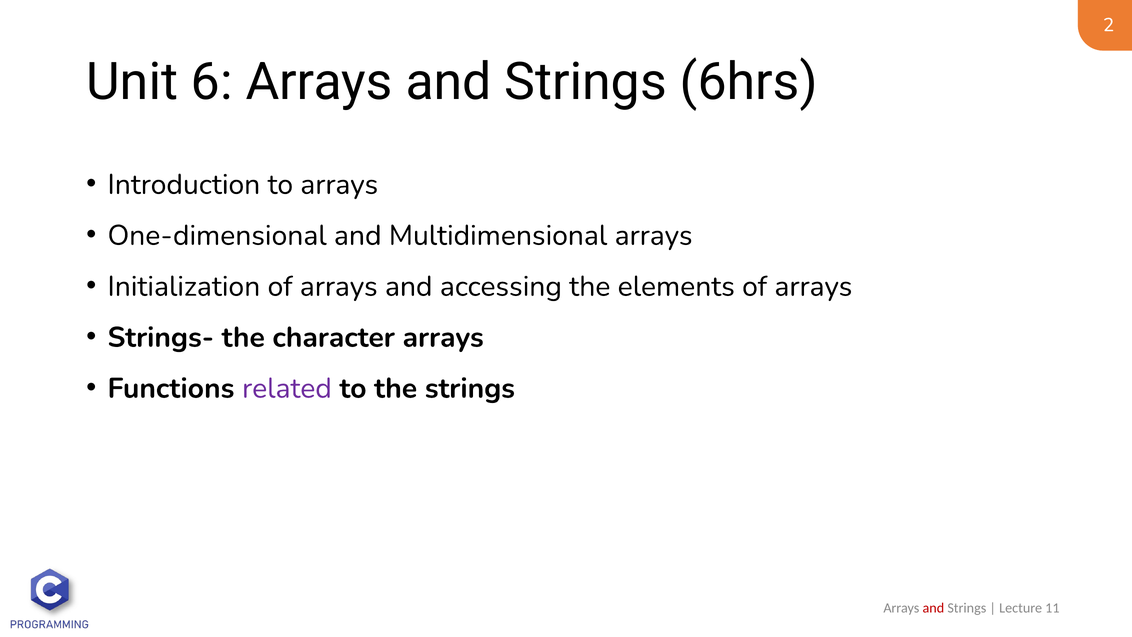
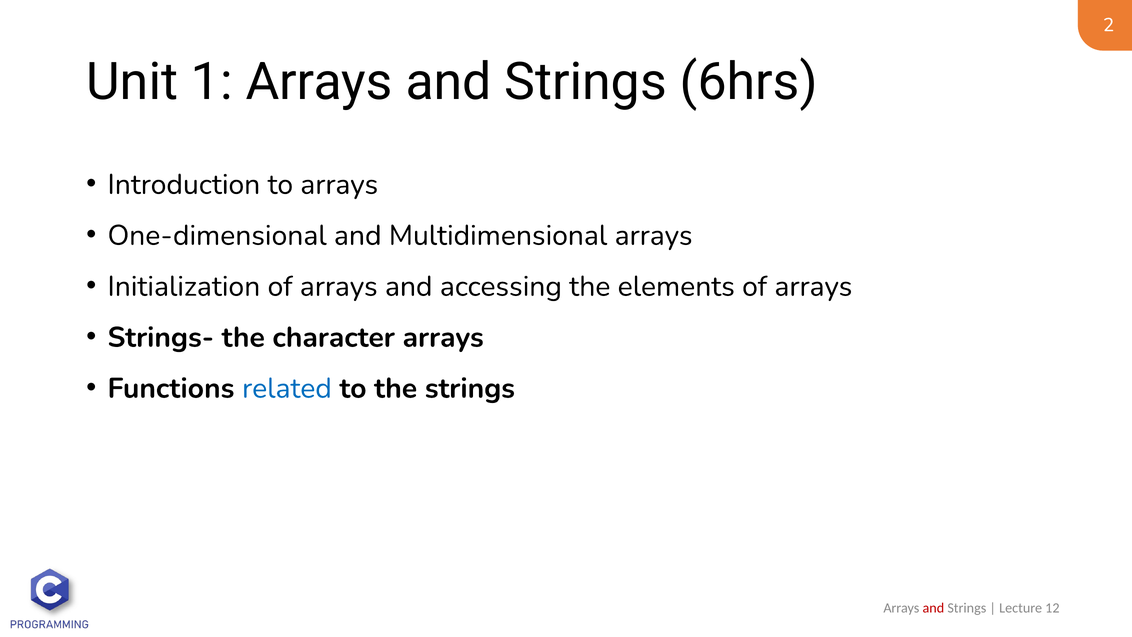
6: 6 -> 1
related colour: purple -> blue
11: 11 -> 12
